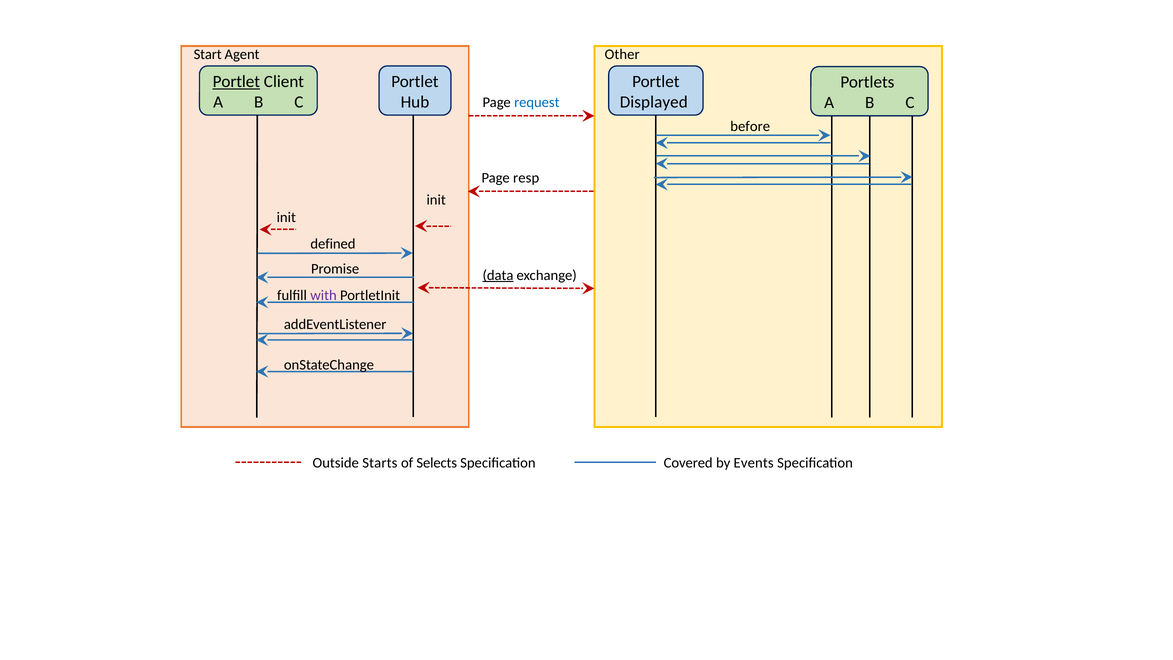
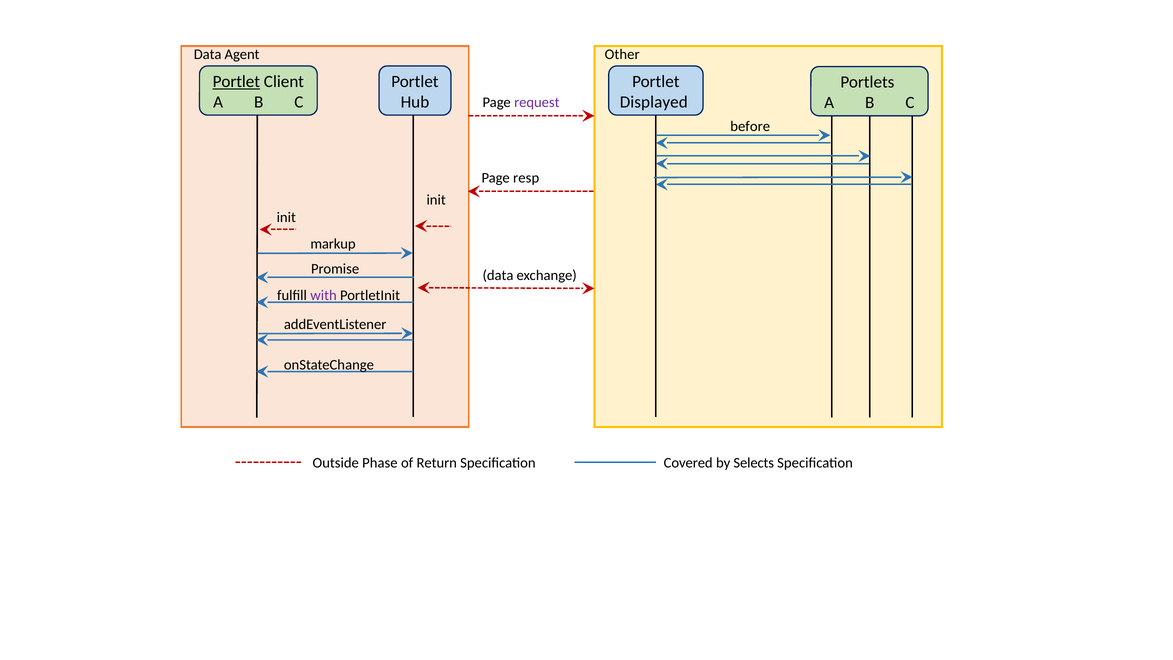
Start at (208, 54): Start -> Data
request colour: blue -> purple
defined: defined -> markup
data at (498, 275) underline: present -> none
Starts: Starts -> Phase
Selects: Selects -> Return
Events: Events -> Selects
